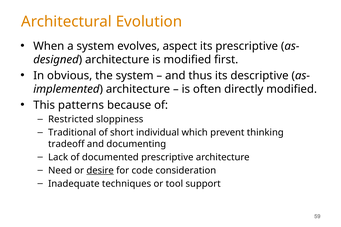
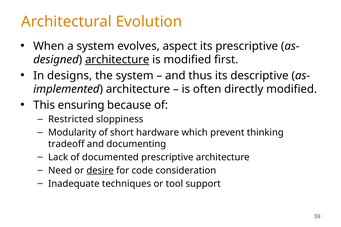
architecture at (117, 60) underline: none -> present
obvious: obvious -> designs
patterns: patterns -> ensuring
Traditional: Traditional -> Modularity
individual: individual -> hardware
